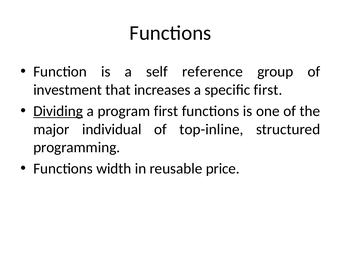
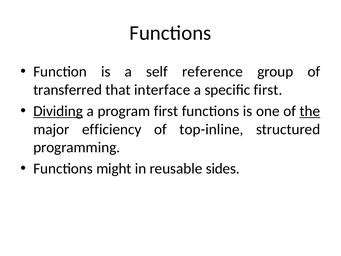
investment: investment -> transferred
increases: increases -> interface
the underline: none -> present
individual: individual -> efficiency
width: width -> might
price: price -> sides
